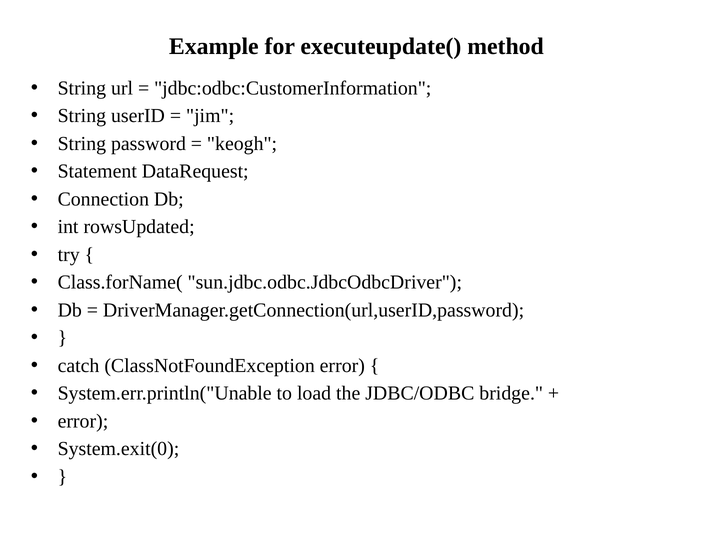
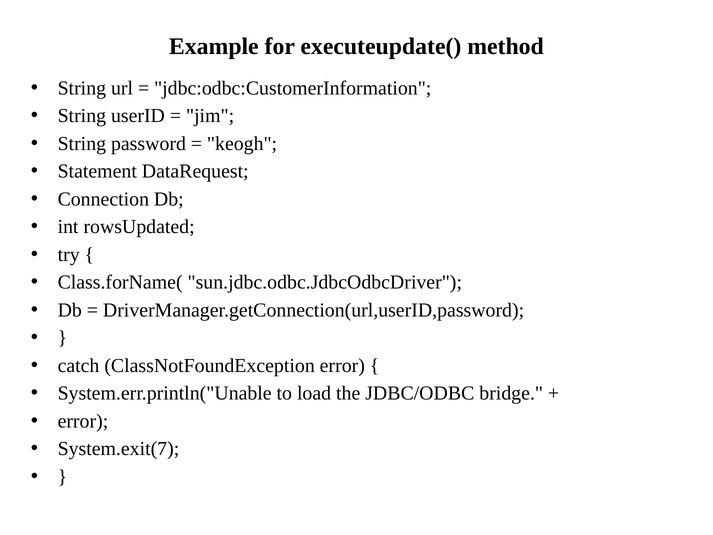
System.exit(0: System.exit(0 -> System.exit(7
